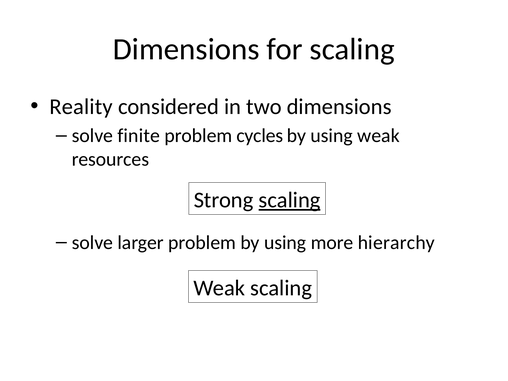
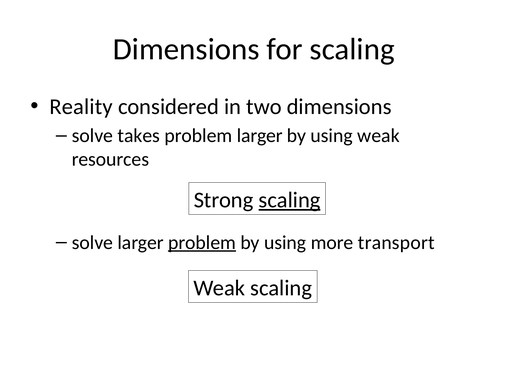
finite: finite -> takes
problem cycles: cycles -> larger
problem at (202, 242) underline: none -> present
hierarchy: hierarchy -> transport
